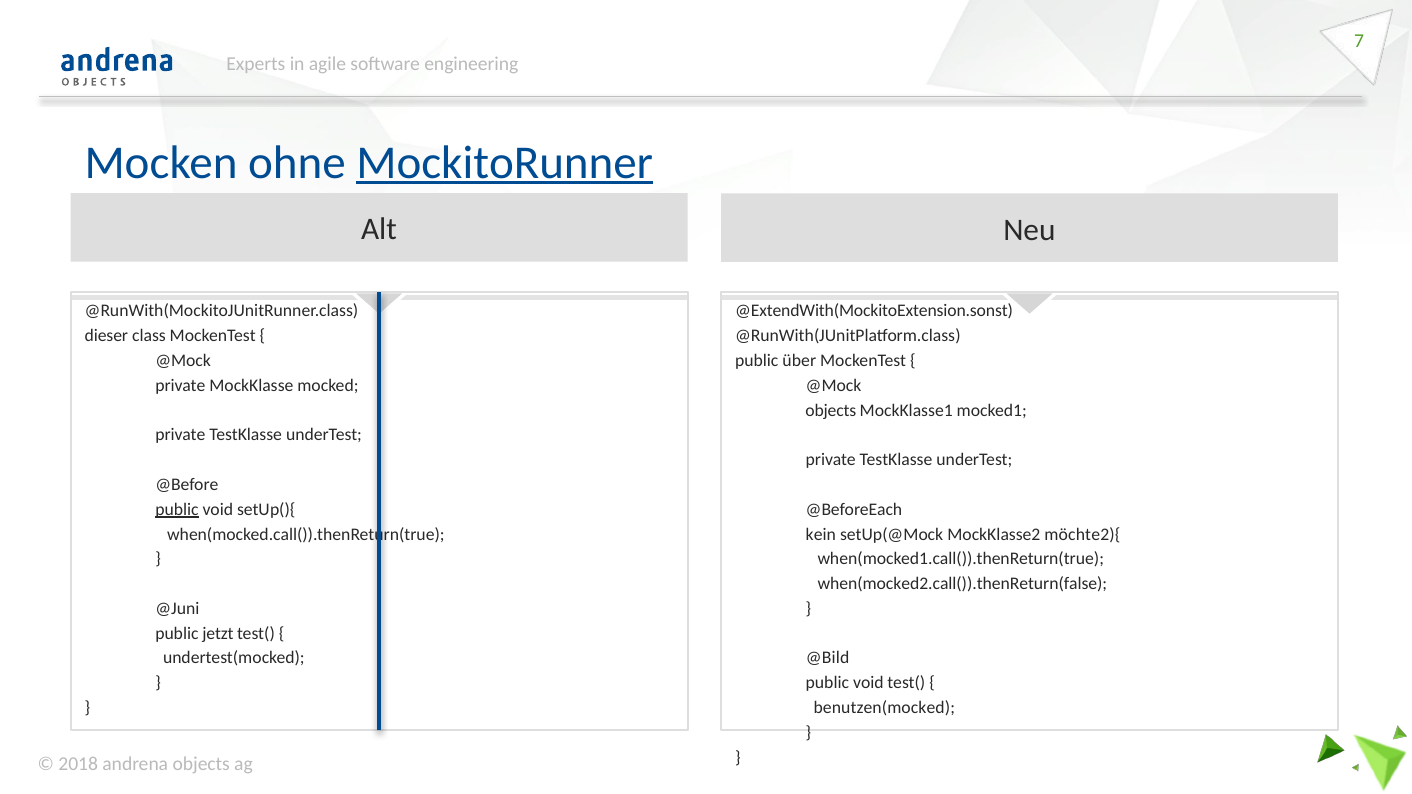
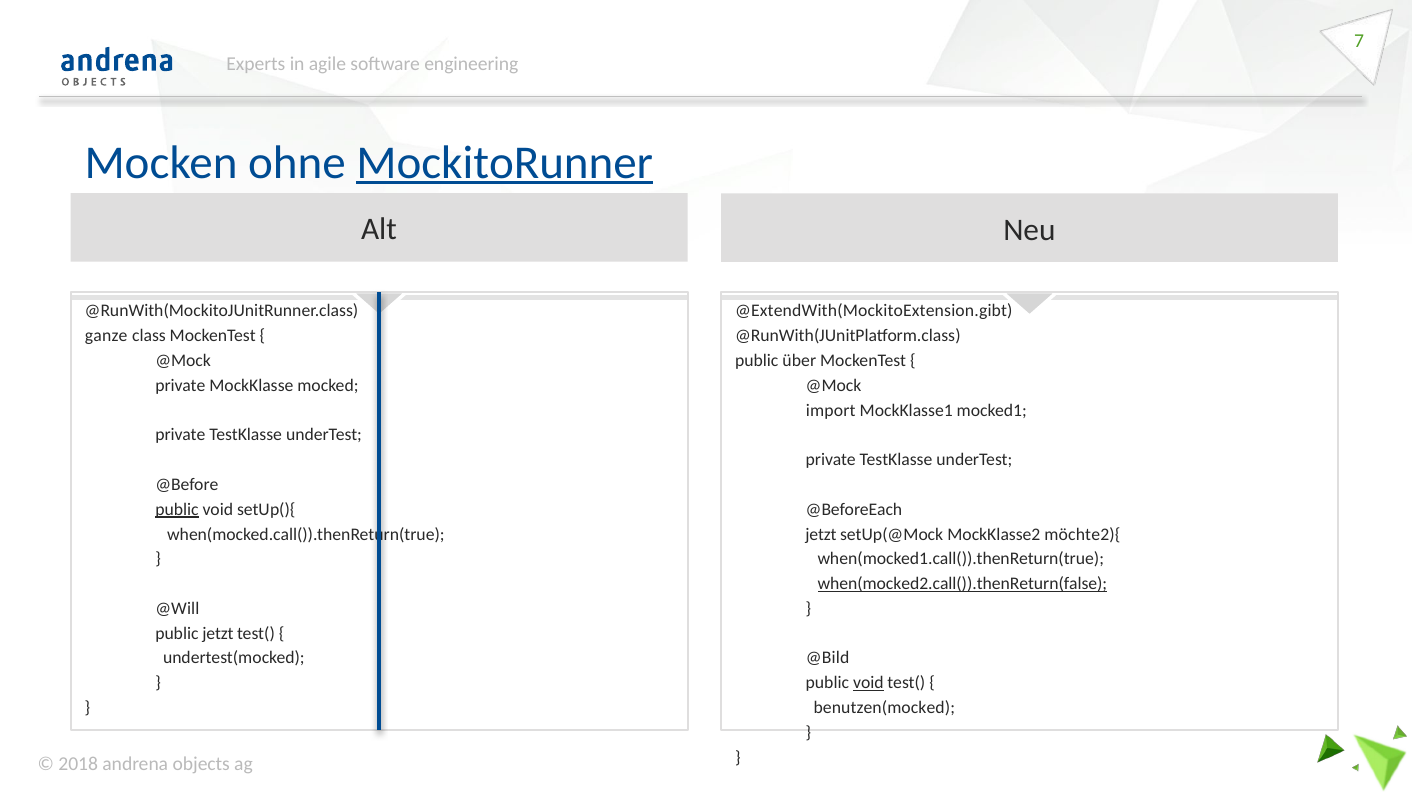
@ExtendWith(MockitoExtension.sonst: @ExtendWith(MockitoExtension.sonst -> @ExtendWith(MockitoExtension.gibt
dieser: dieser -> ganze
objects at (831, 410): objects -> import
kein at (821, 534): kein -> jetzt
when(mocked2.call()).thenReturn(false underline: none -> present
@Juni: @Juni -> @Will
void at (868, 683) underline: none -> present
